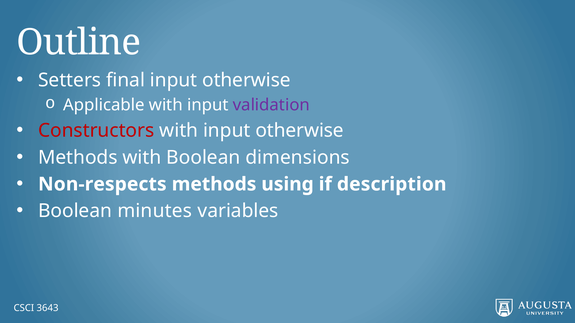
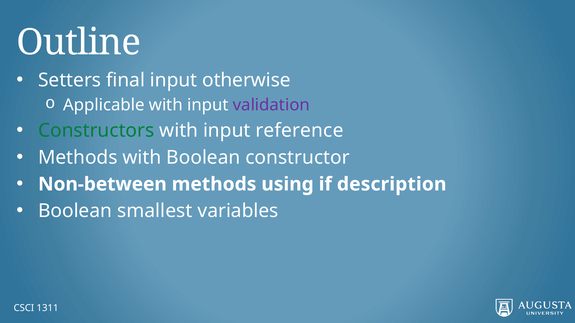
Constructors colour: red -> green
with input otherwise: otherwise -> reference
dimensions: dimensions -> constructor
Non-respects: Non-respects -> Non-between
minutes: minutes -> smallest
3643: 3643 -> 1311
